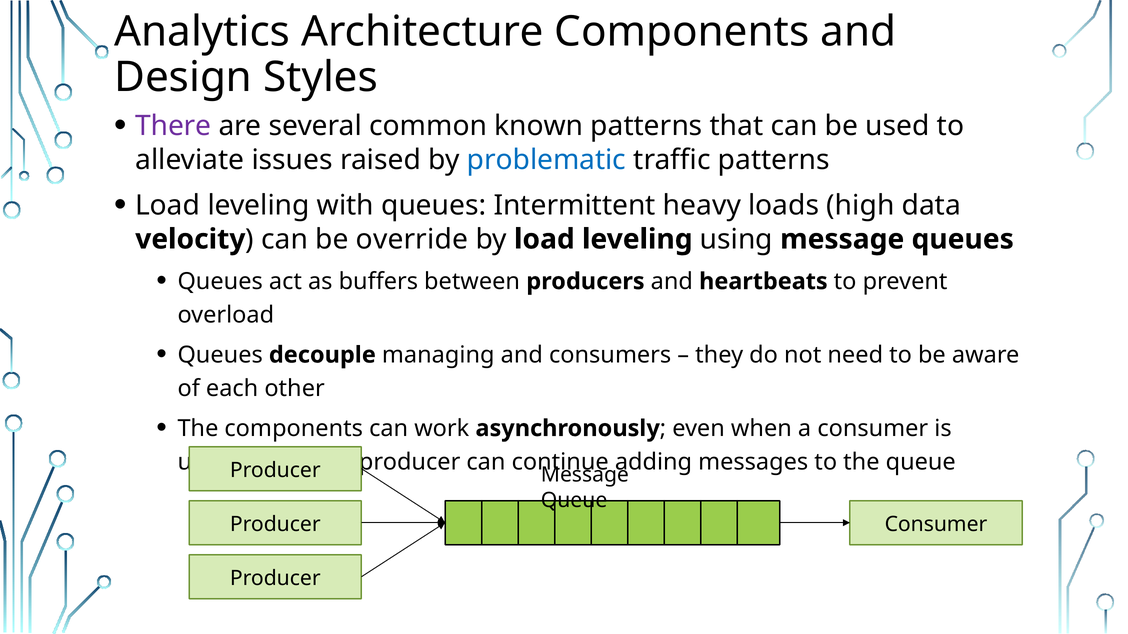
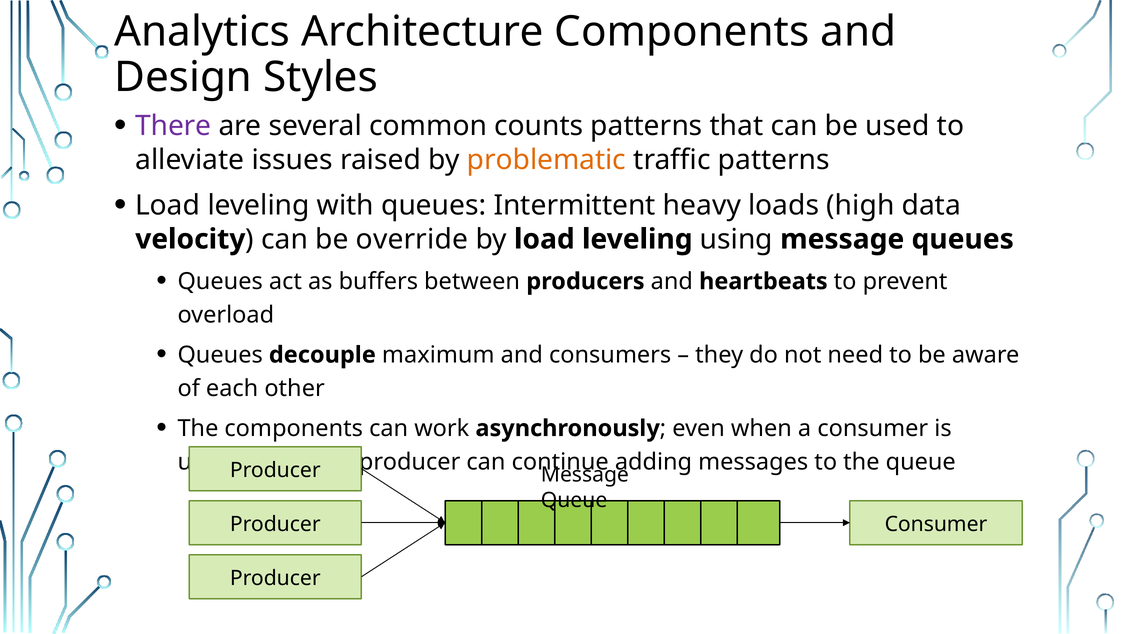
known: known -> counts
problematic colour: blue -> orange
managing: managing -> maximum
